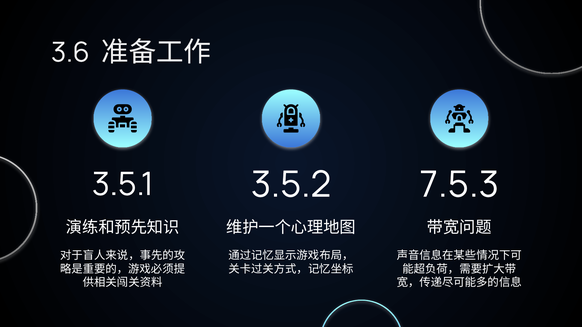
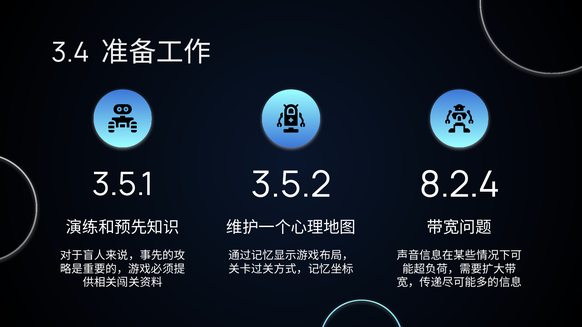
3.6: 3.6 -> 3.4
7.5.3: 7.5.3 -> 8.2.4
